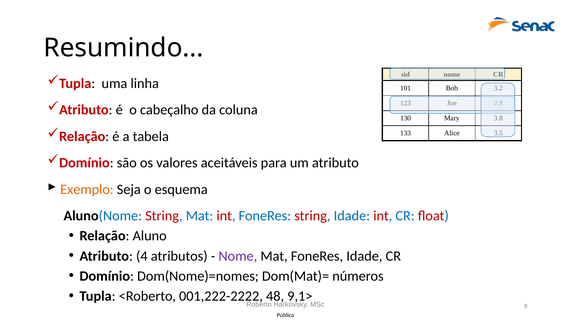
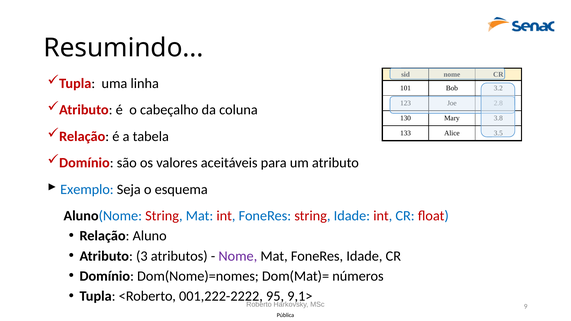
Exemplo colour: orange -> blue
4: 4 -> 3
48: 48 -> 95
